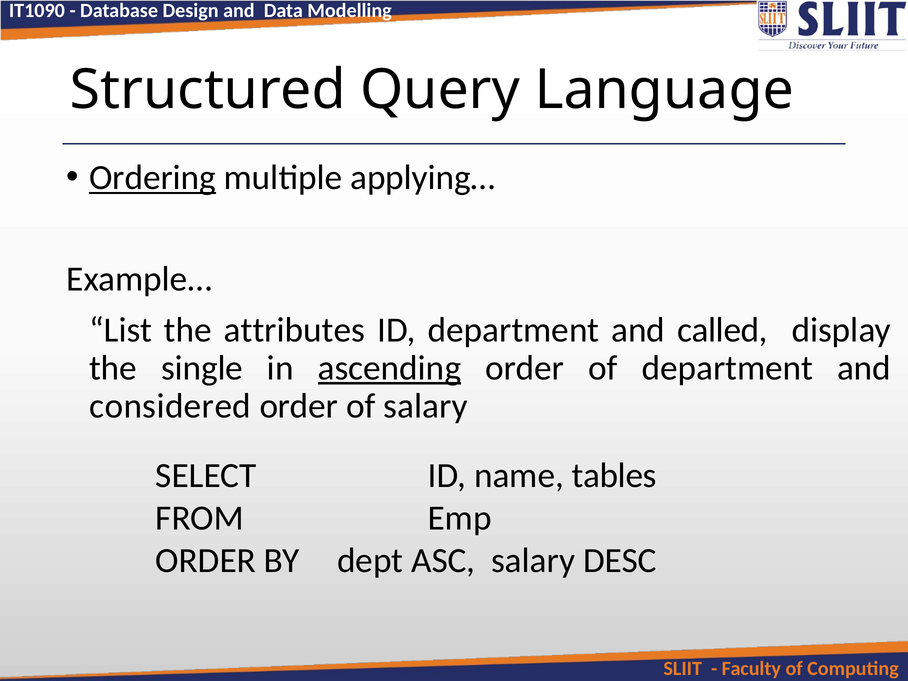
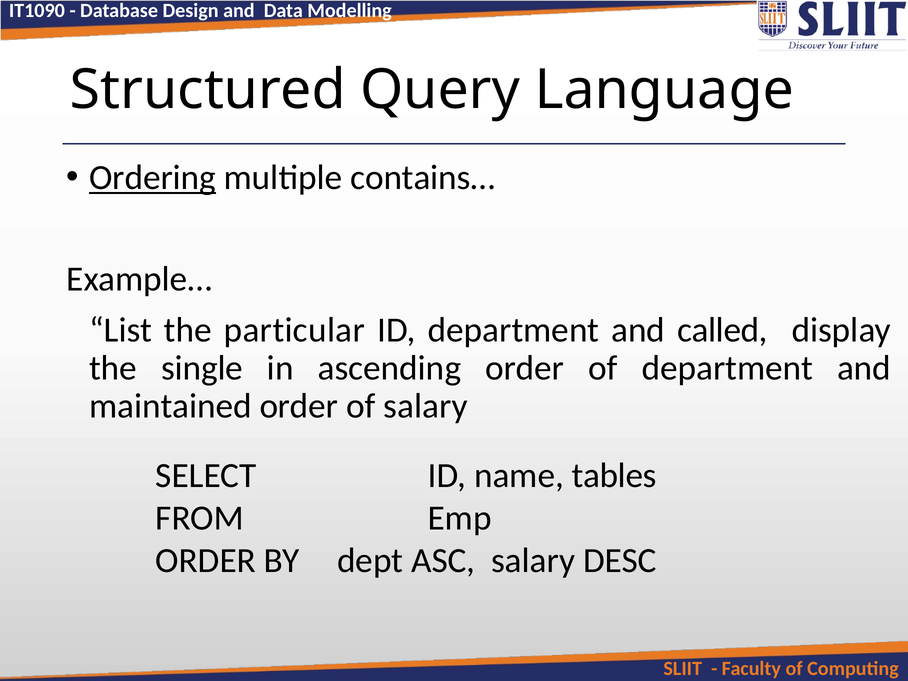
applying…: applying… -> contains…
attributes: attributes -> particular
ascending underline: present -> none
considered: considered -> maintained
